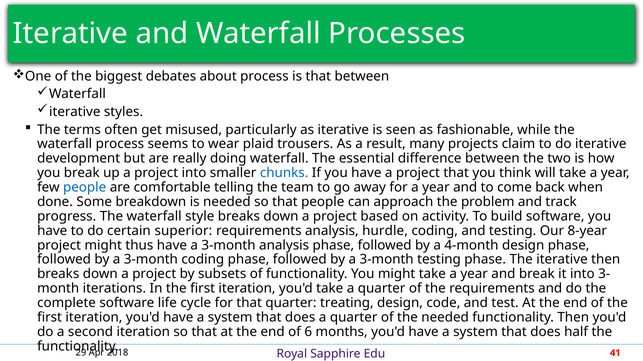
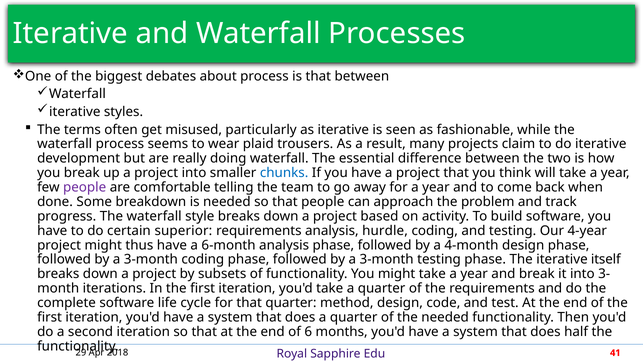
people at (85, 188) colour: blue -> purple
8-year: 8-year -> 4-year
have a 3-month: 3-month -> 6-month
iterative then: then -> itself
treating: treating -> method
